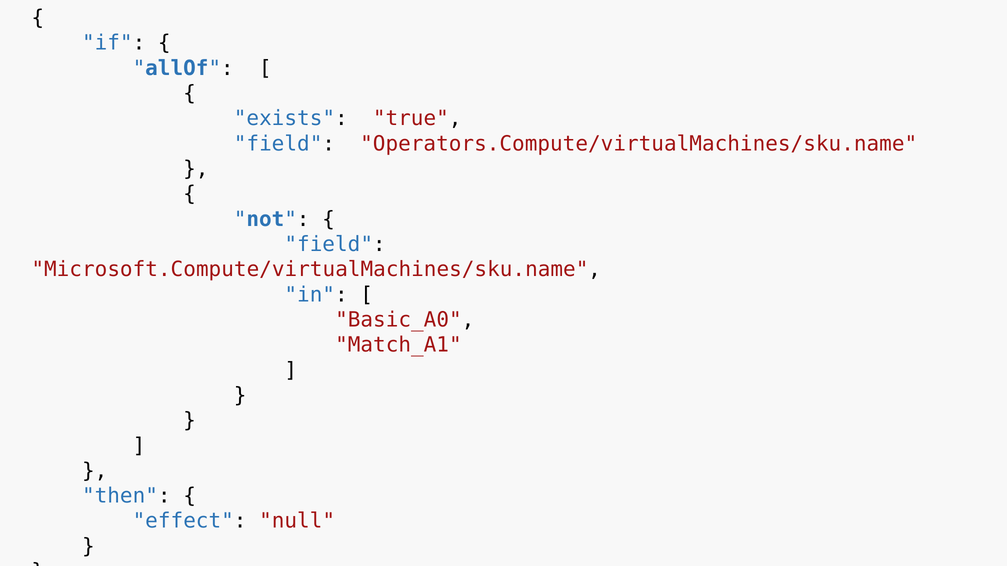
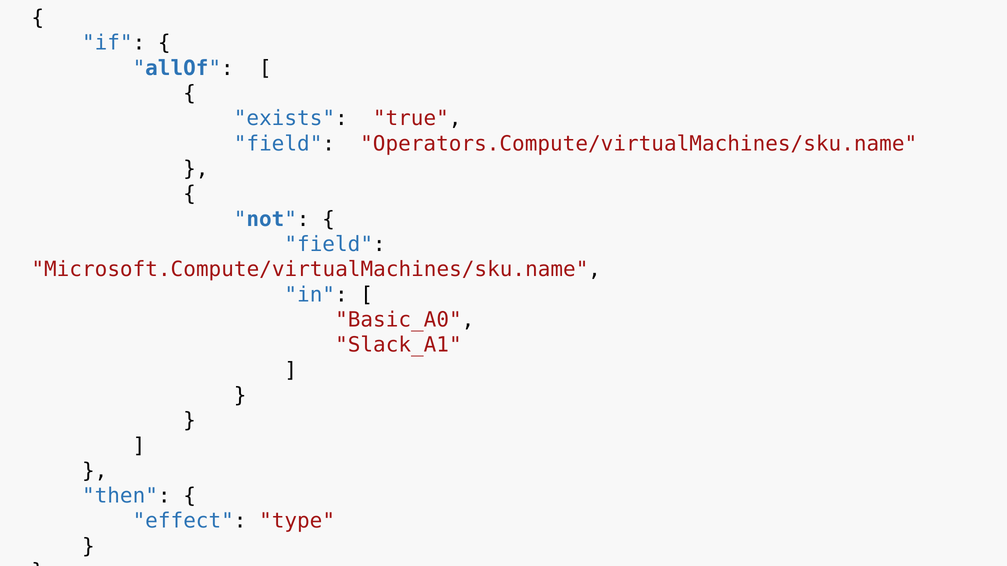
Match_A1: Match_A1 -> Slack_A1
null: null -> type
